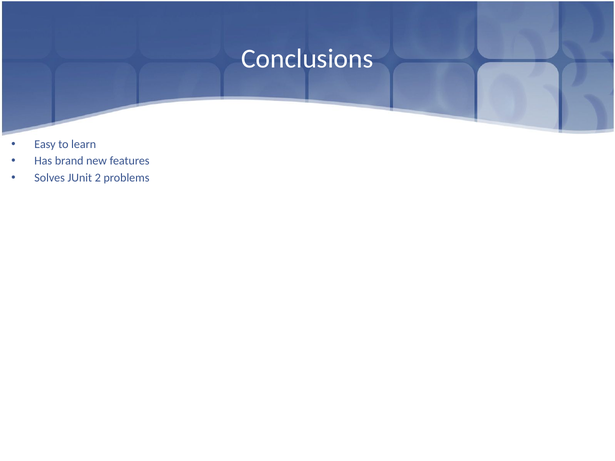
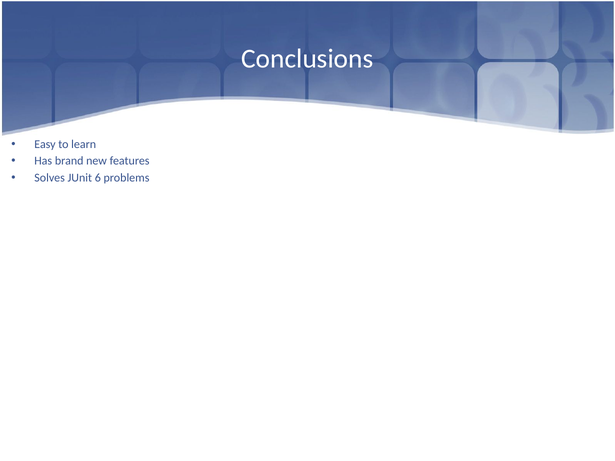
2: 2 -> 6
